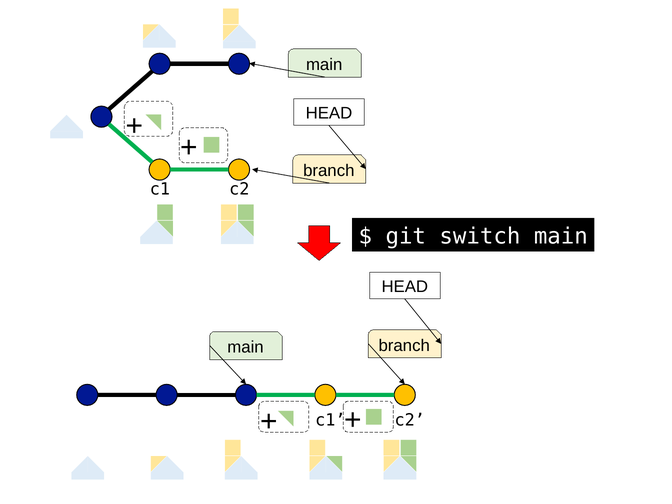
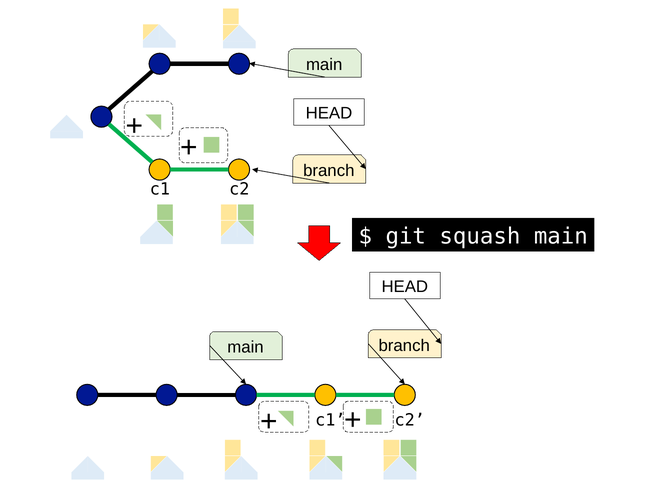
switch: switch -> squash
